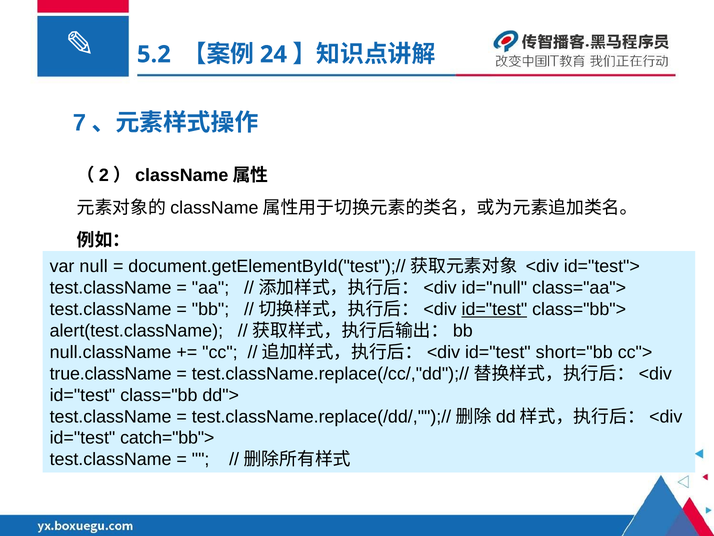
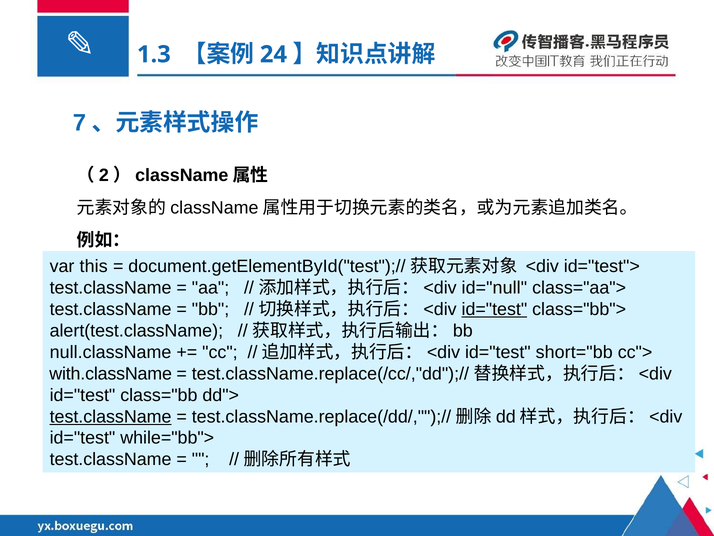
5.2: 5.2 -> 1.3
null: null -> this
true.className: true.className -> with.className
test.className at (111, 416) underline: none -> present
catch="bb">: catch="bb"> -> while="bb">
